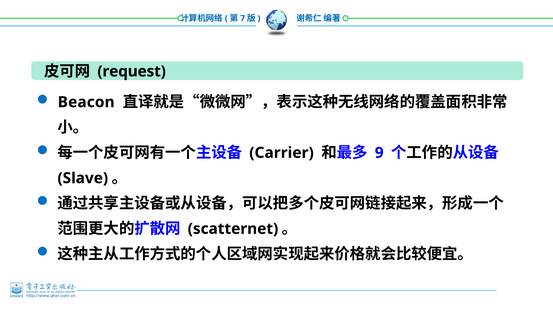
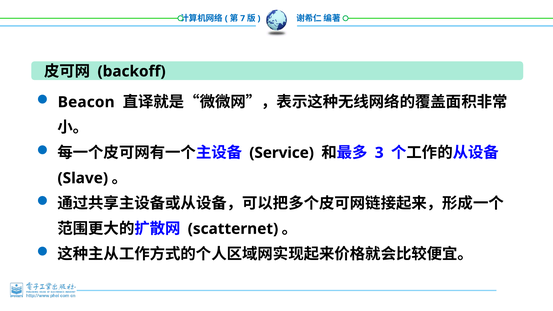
request: request -> backoff
Carrier: Carrier -> Service
9: 9 -> 3
